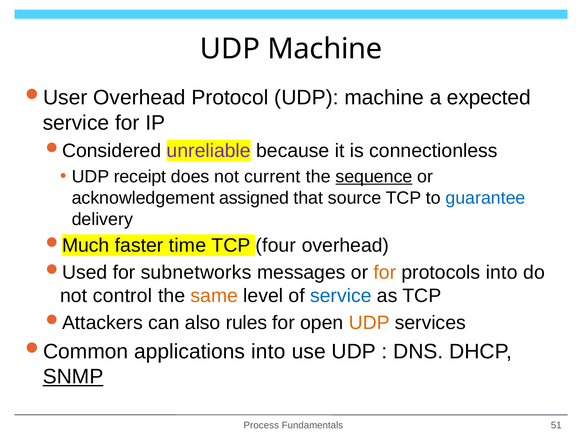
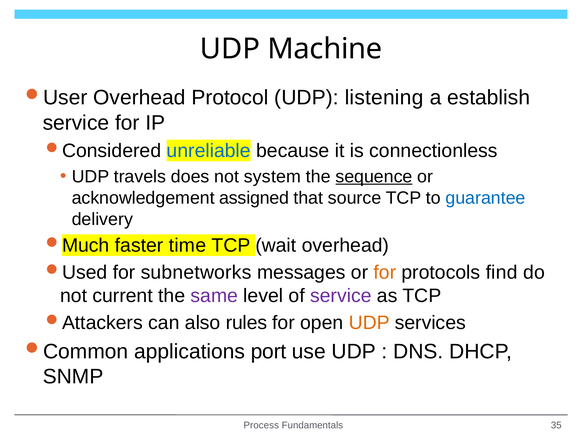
Protocol UDP machine: machine -> listening
expected: expected -> establish
unreliable colour: purple -> blue
receipt: receipt -> travels
current: current -> system
four: four -> wait
protocols into: into -> find
control: control -> current
same colour: orange -> purple
service at (341, 296) colour: blue -> purple
applications into: into -> port
SNMP underline: present -> none
51: 51 -> 35
